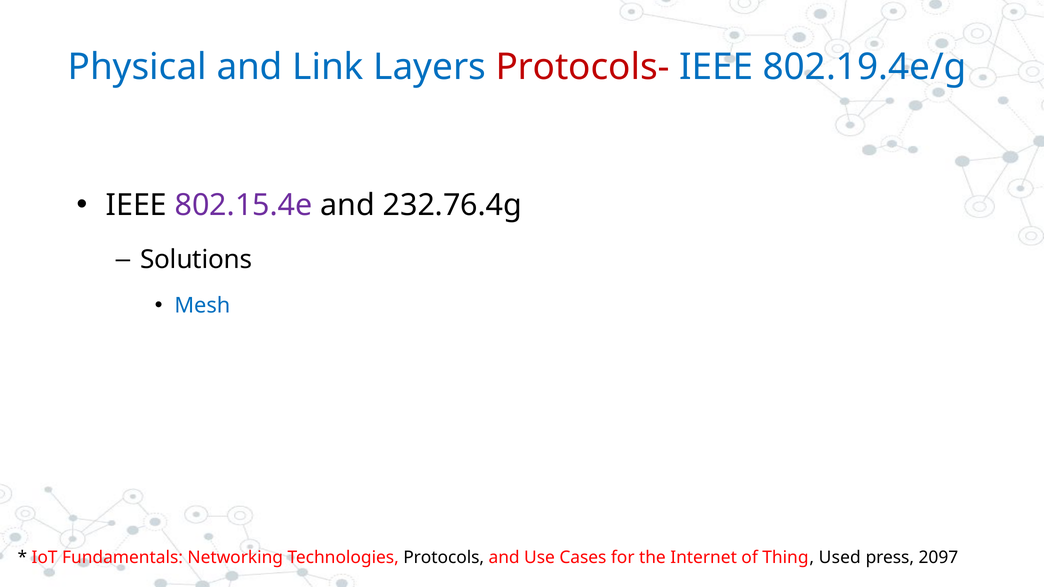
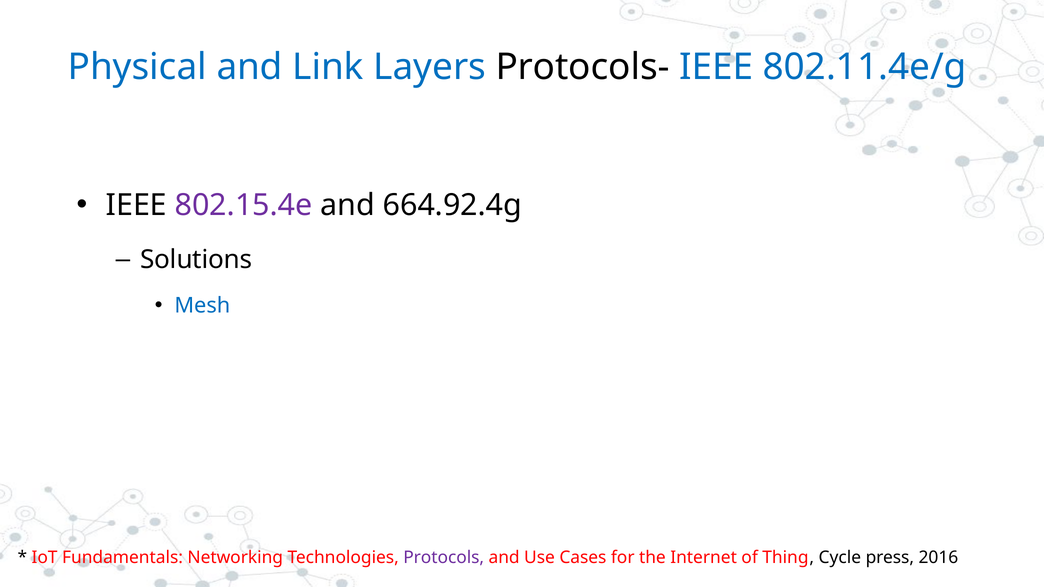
Protocols- colour: red -> black
802.19.4e/g: 802.19.4e/g -> 802.11.4e/g
232.76.4g: 232.76.4g -> 664.92.4g
Protocols colour: black -> purple
Used: Used -> Cycle
2097: 2097 -> 2016
